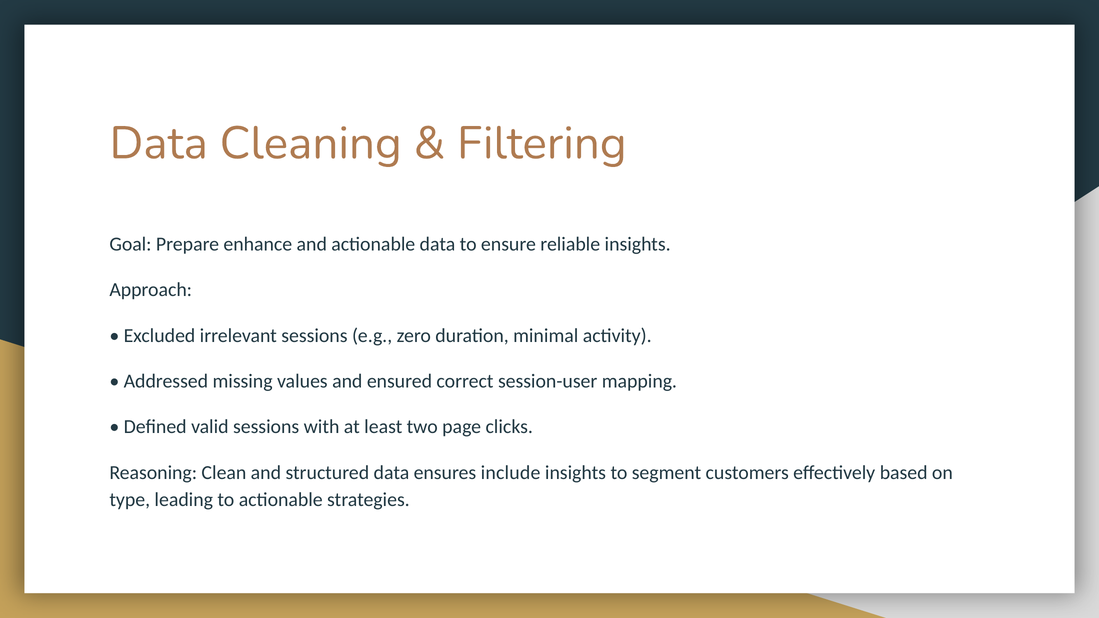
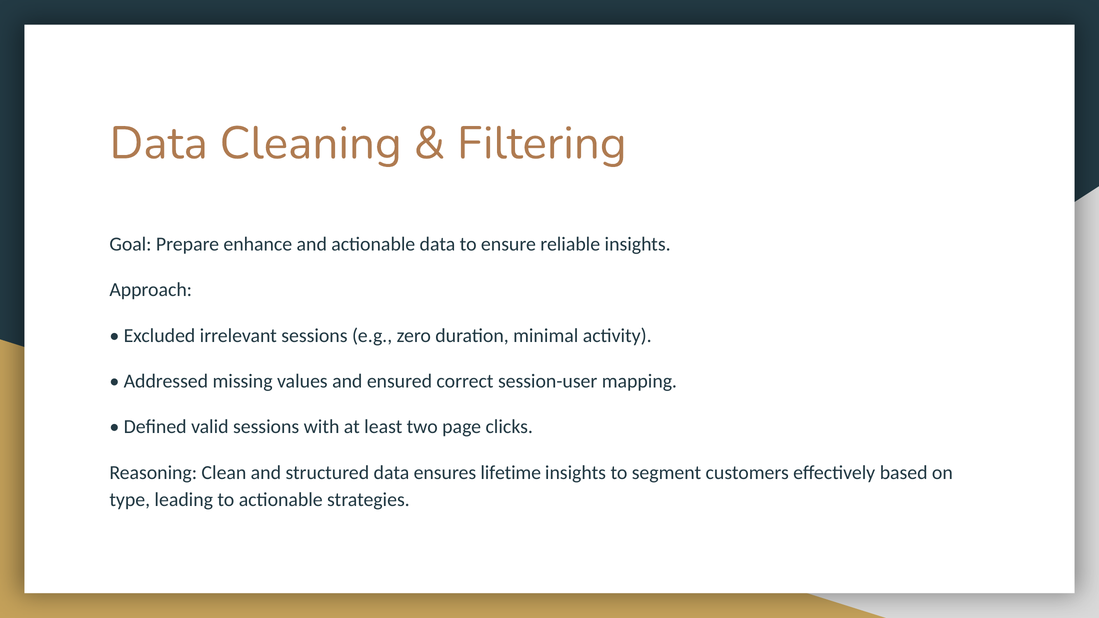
include: include -> lifetime
